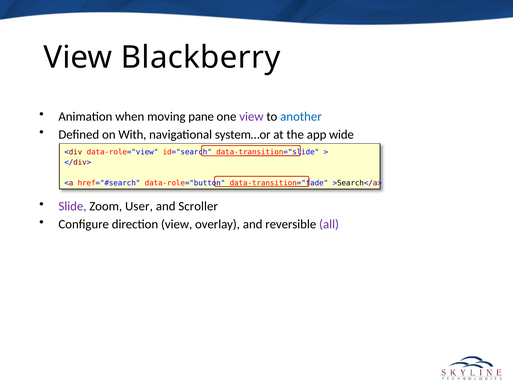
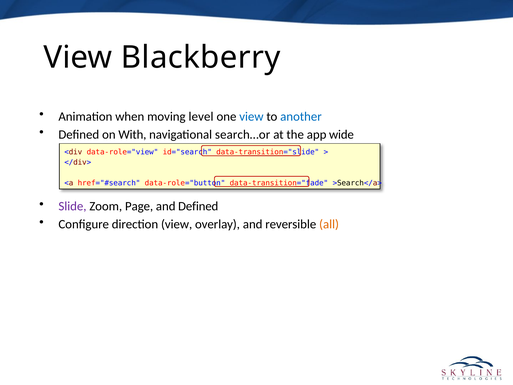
pane: pane -> level
view at (251, 116) colour: purple -> blue
system…or: system…or -> search…or
User: User -> Page
and Scroller: Scroller -> Defined
all colour: purple -> orange
